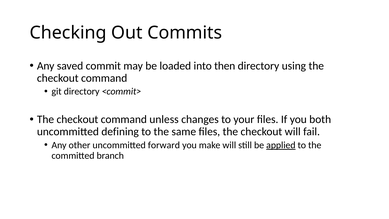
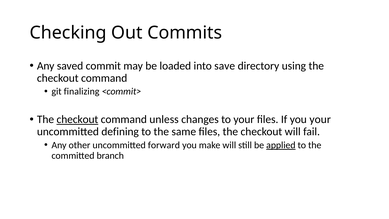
then: then -> save
git directory: directory -> finalizing
checkout at (77, 119) underline: none -> present
you both: both -> your
